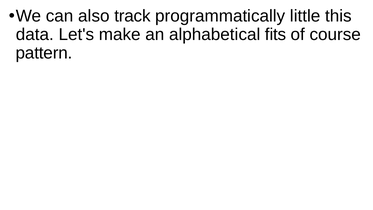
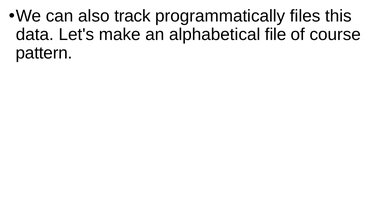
little: little -> files
fits: fits -> file
